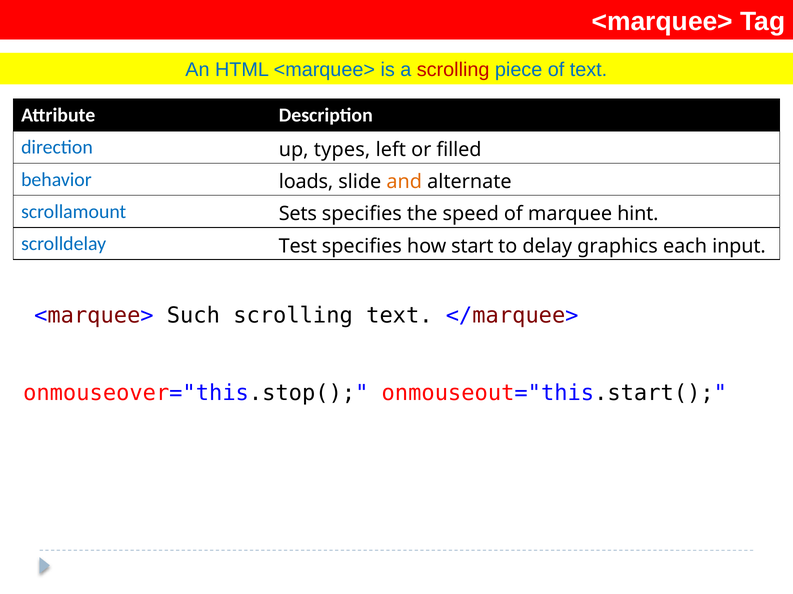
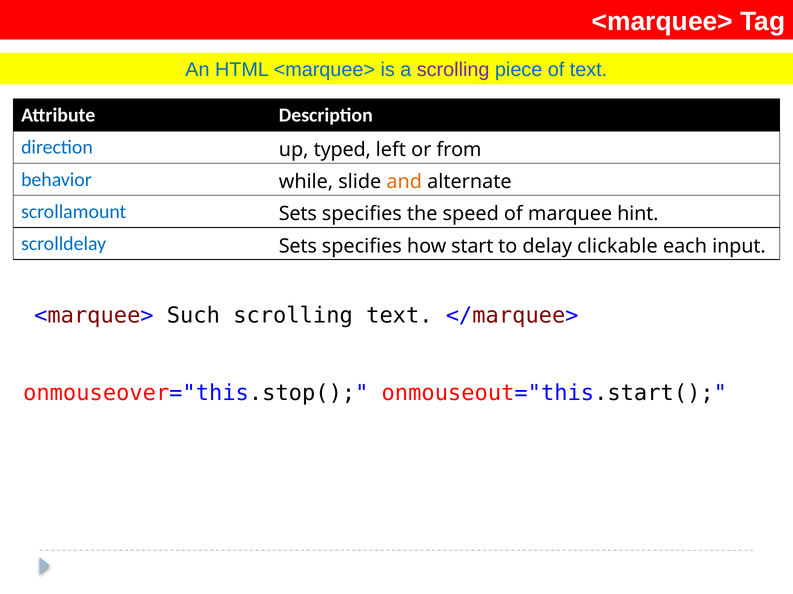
scrolling at (453, 70) colour: red -> purple
types: types -> typed
filled: filled -> from
loads: loads -> while
scrolldelay Test: Test -> Sets
graphics: graphics -> clickable
